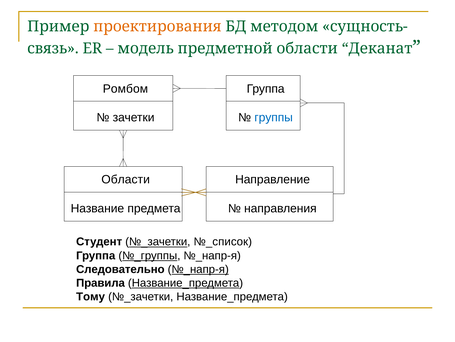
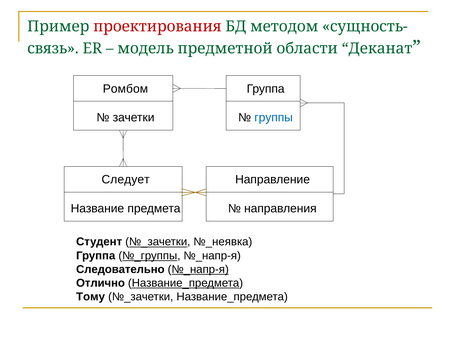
проектирования colour: orange -> red
Области at (126, 179): Области -> Следует
№_список: №_список -> №_неявка
Правила: Правила -> Отлично
